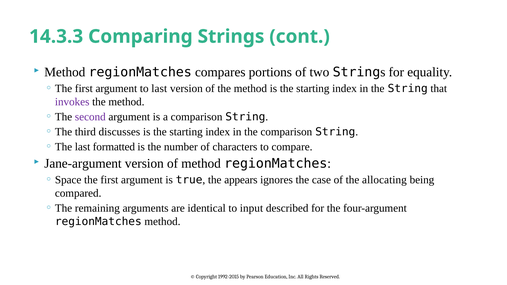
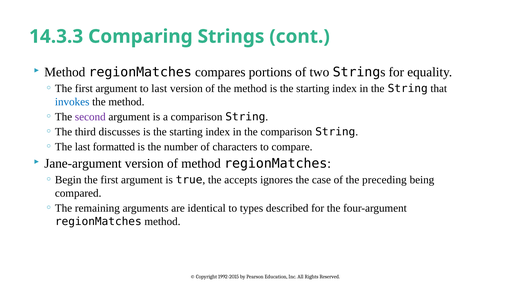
invokes colour: purple -> blue
Space: Space -> Begin
appears: appears -> accepts
allocating: allocating -> preceding
input: input -> types
